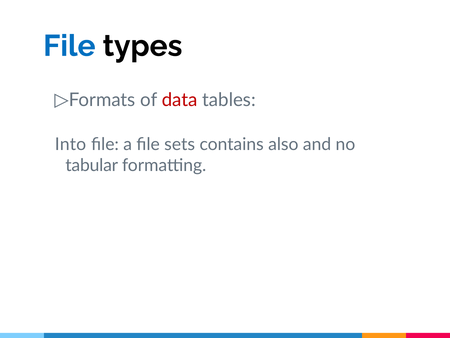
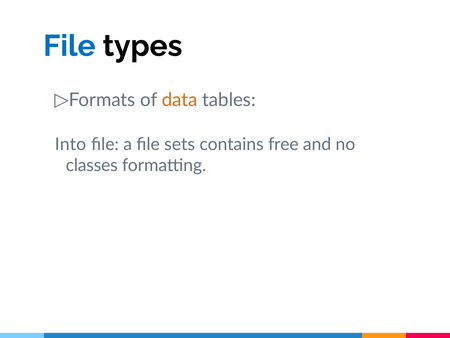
data colour: red -> orange
also: also -> free
tabular: tabular -> classes
